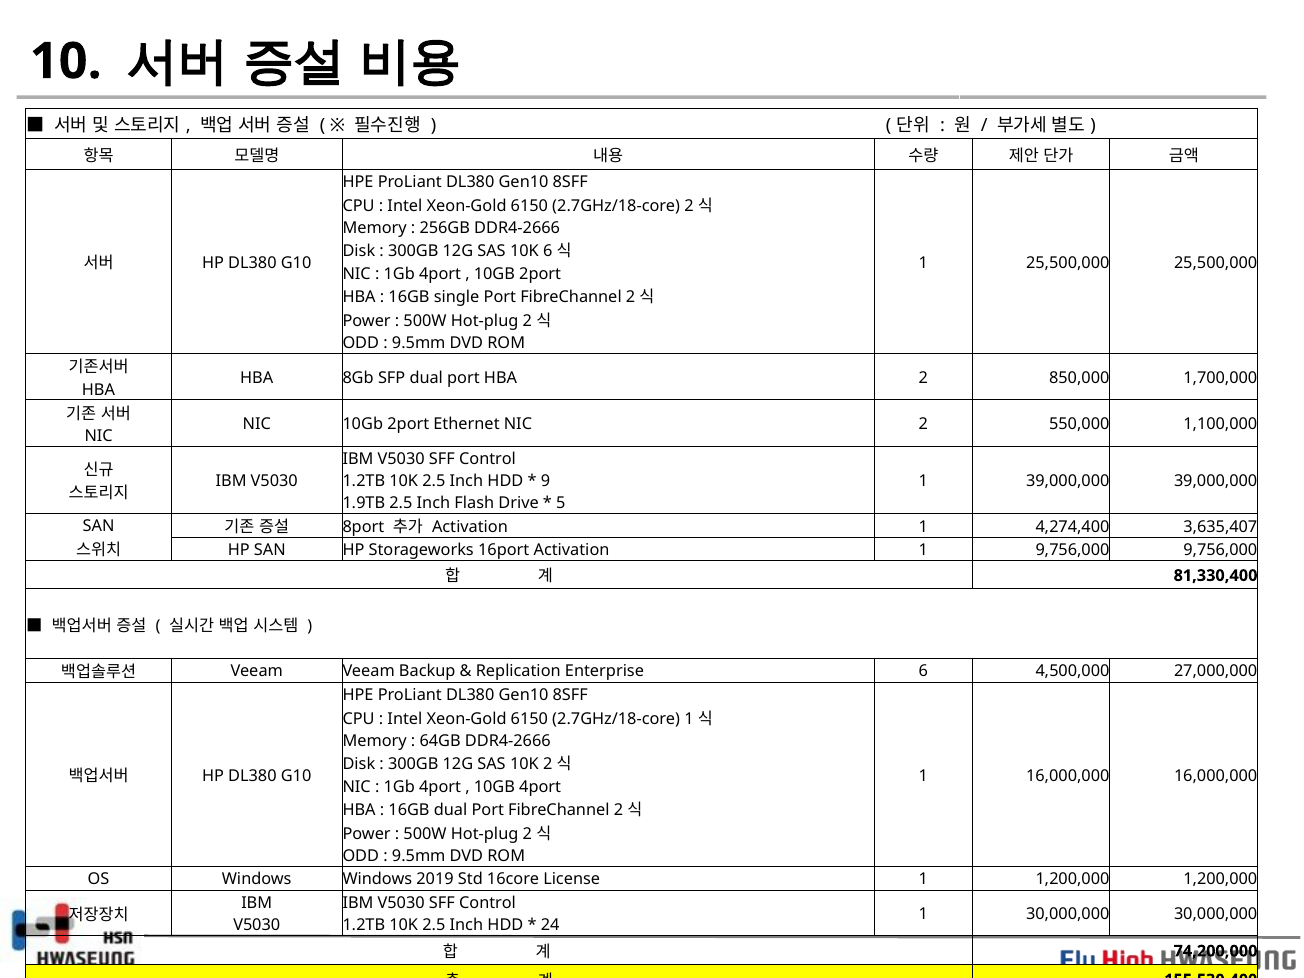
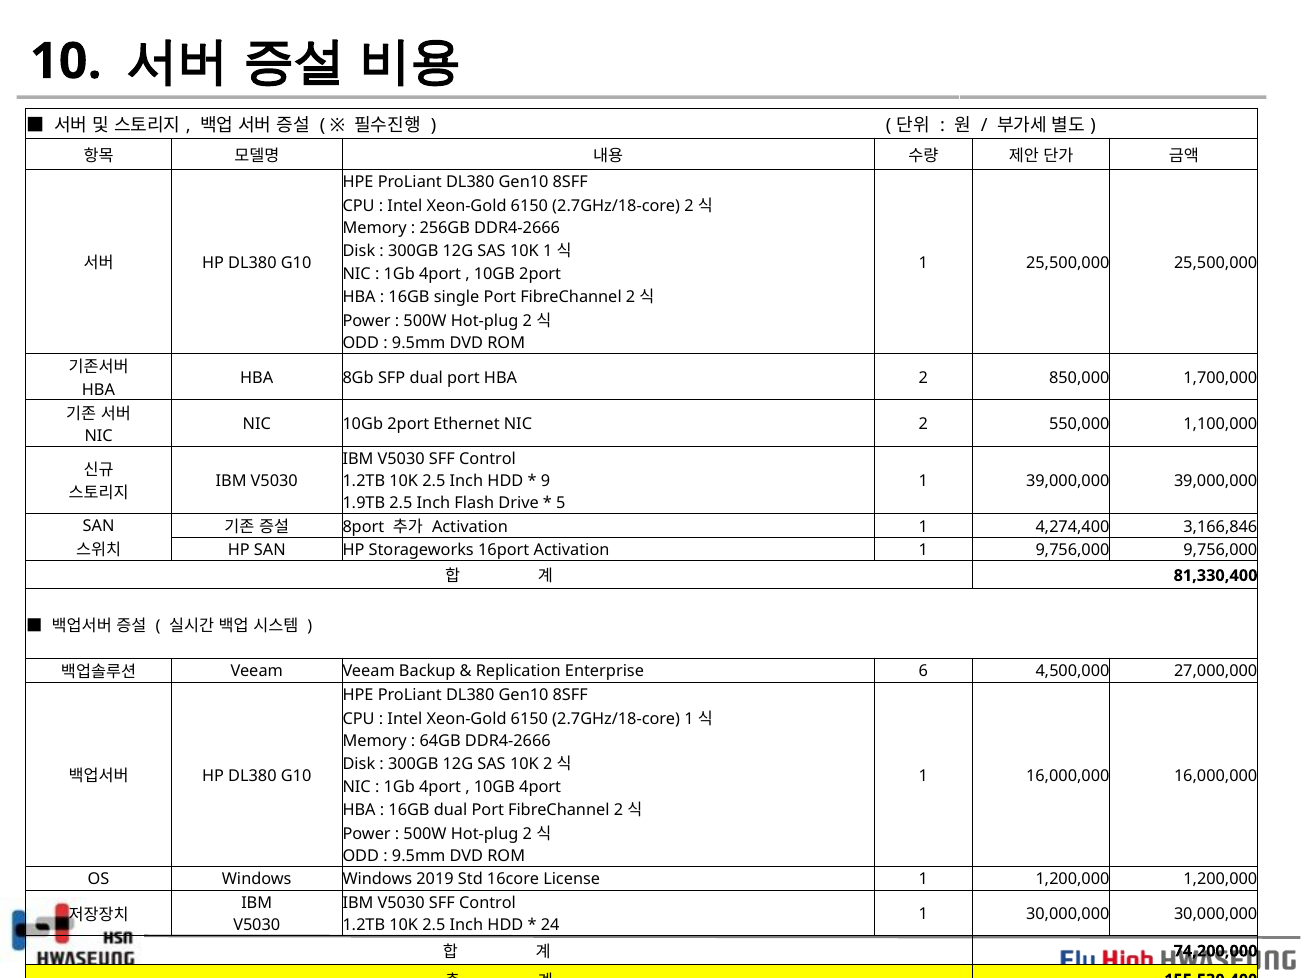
10K 6: 6 -> 1
3,635,407: 3,635,407 -> 3,166,846
